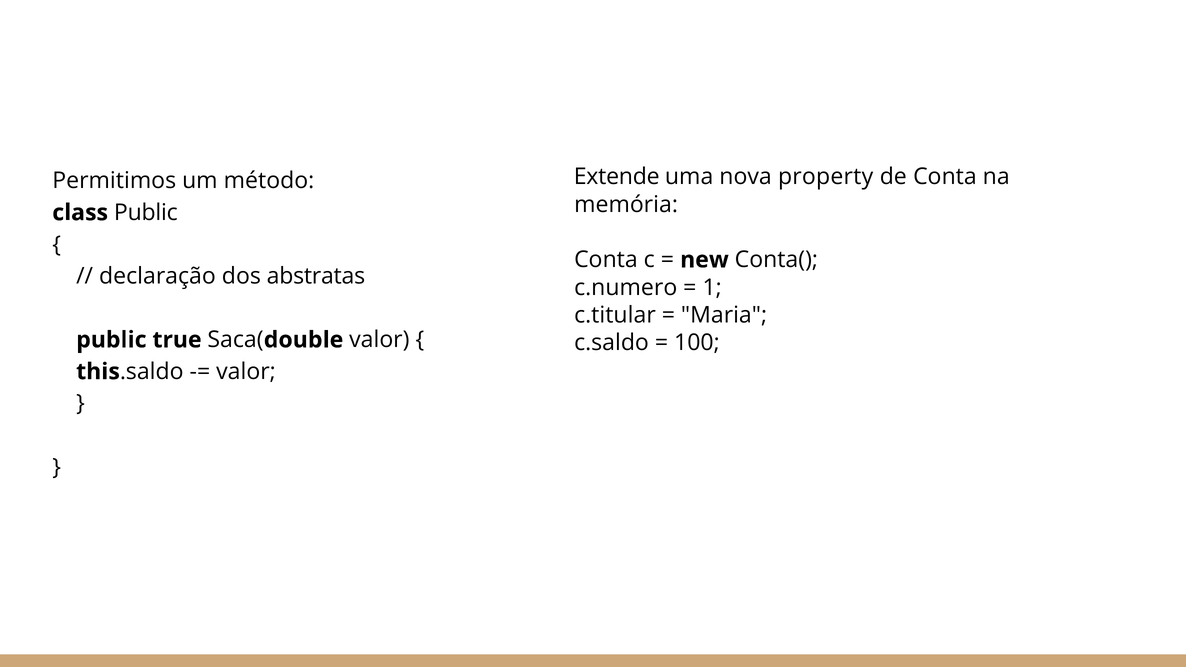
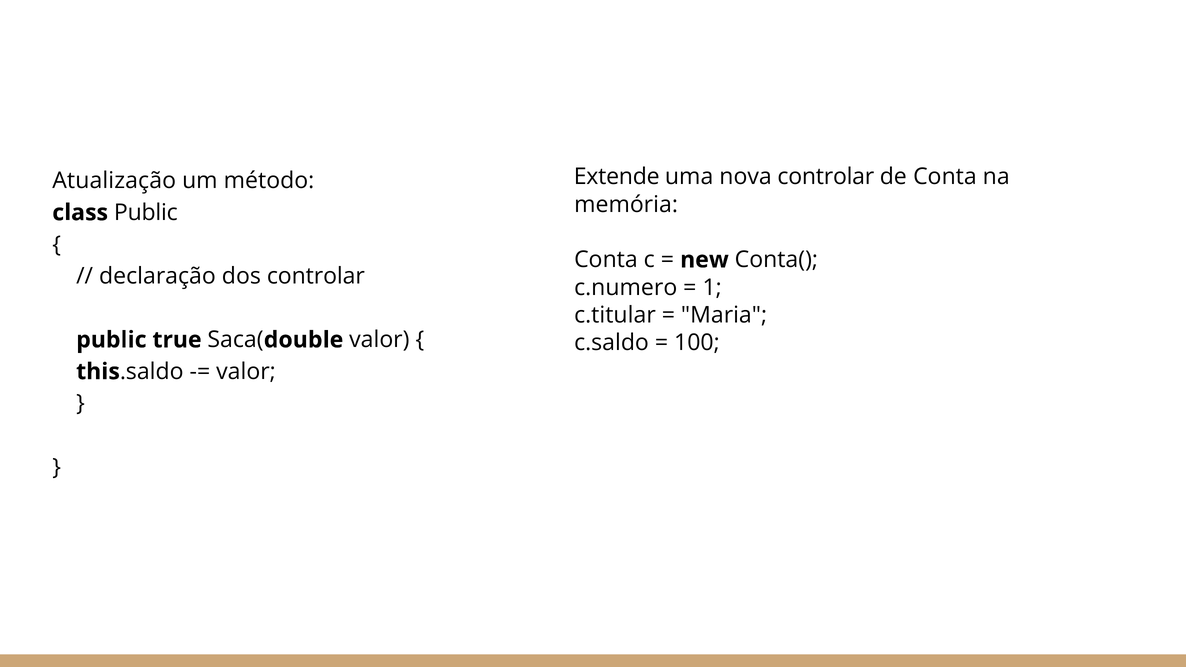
nova property: property -> controlar
Permitimos: Permitimos -> Atualização
dos abstratas: abstratas -> controlar
